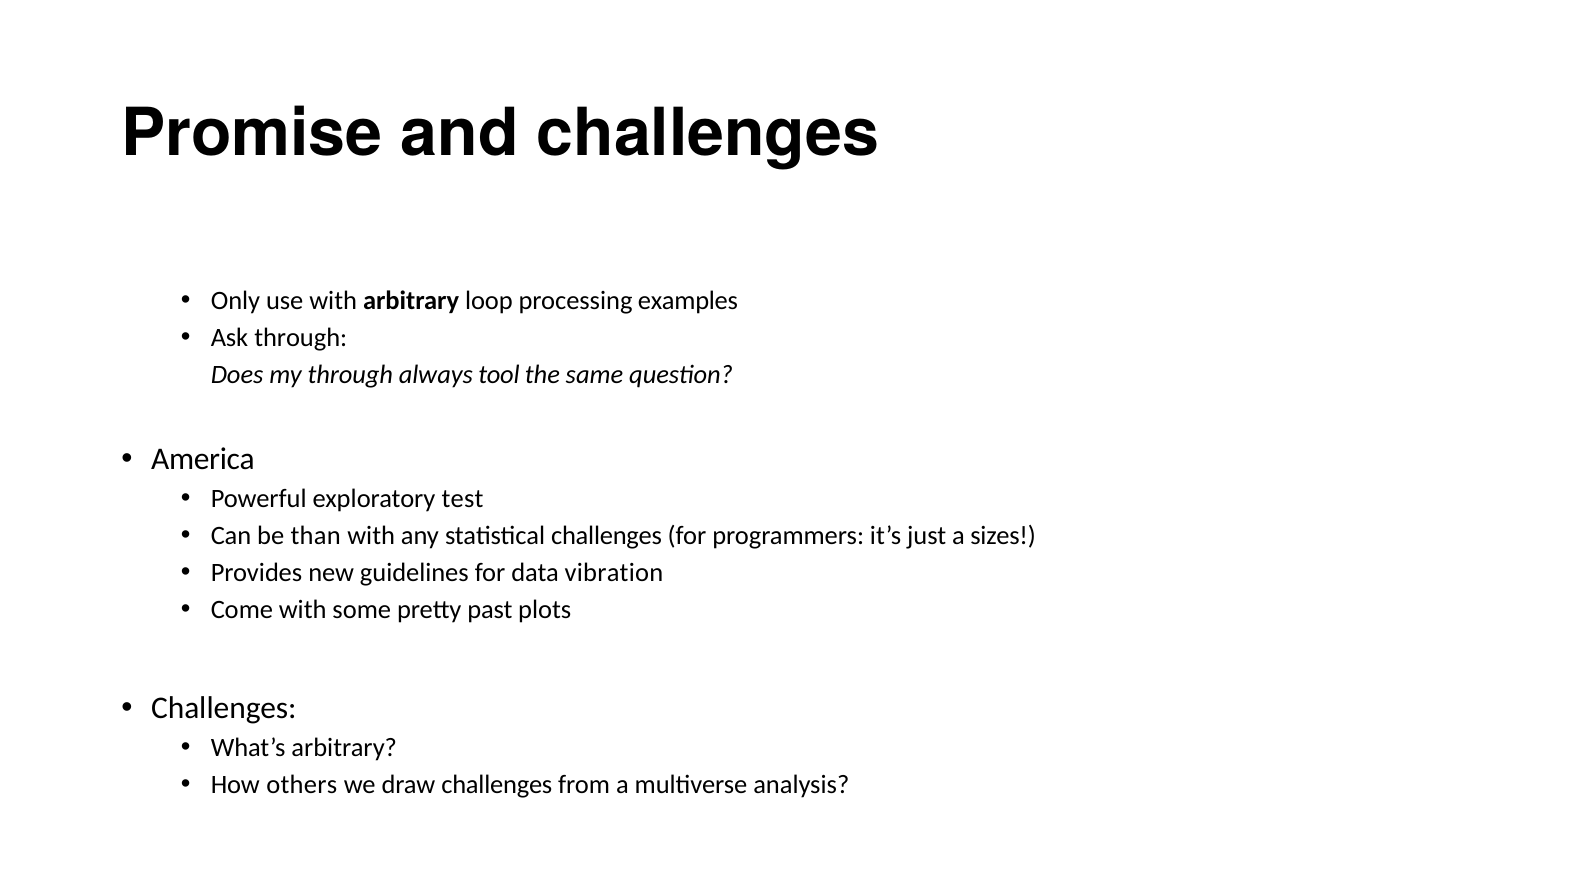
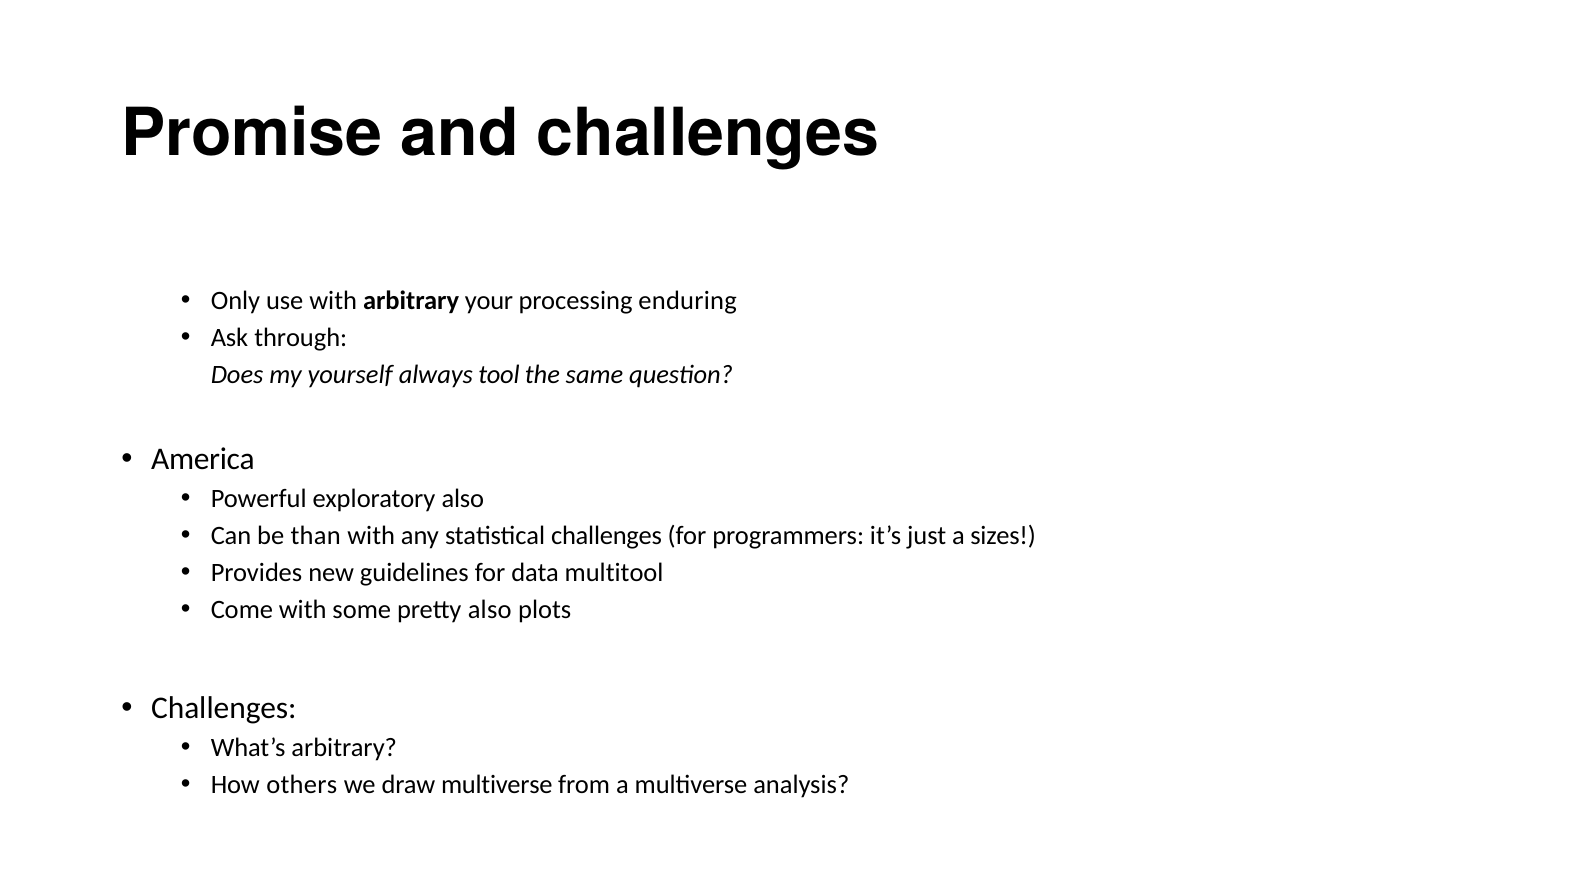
loop: loop -> your
examples: examples -> enduring
my through: through -> yourself
exploratory test: test -> also
vibration: vibration -> multitool
pretty past: past -> also
draw challenges: challenges -> multiverse
